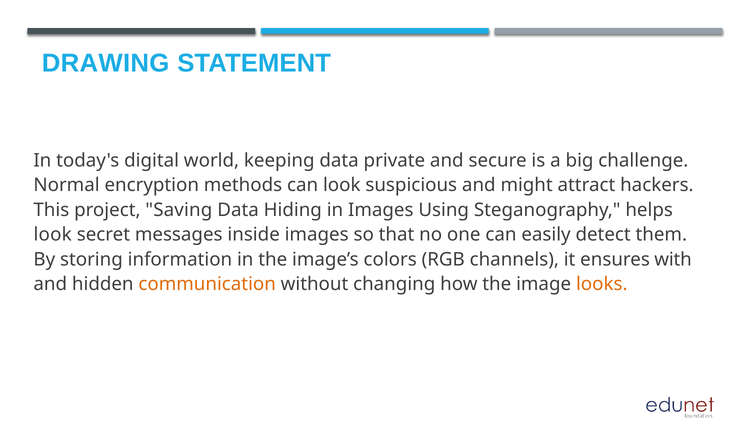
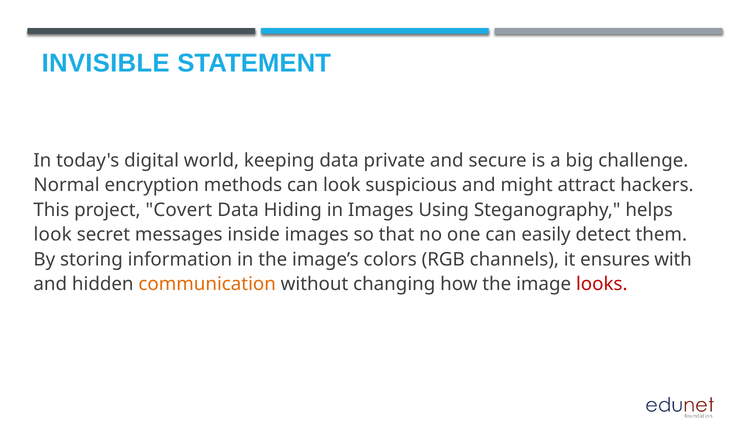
DRAWING: DRAWING -> INVISIBLE
Saving: Saving -> Covert
looks colour: orange -> red
